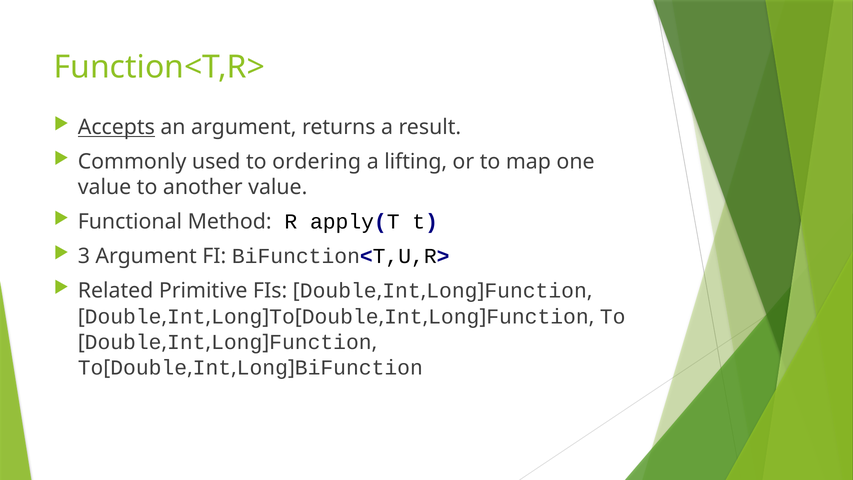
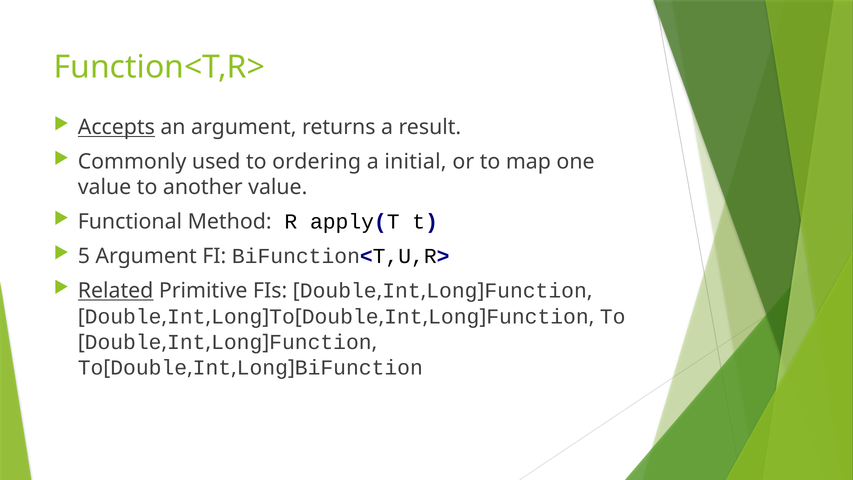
lifting: lifting -> initial
3: 3 -> 5
Related underline: none -> present
